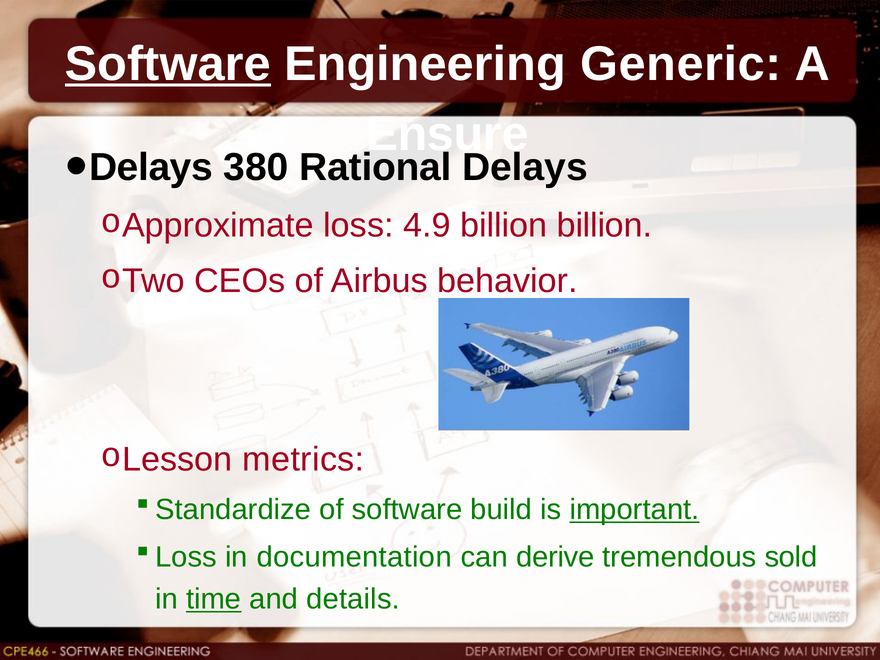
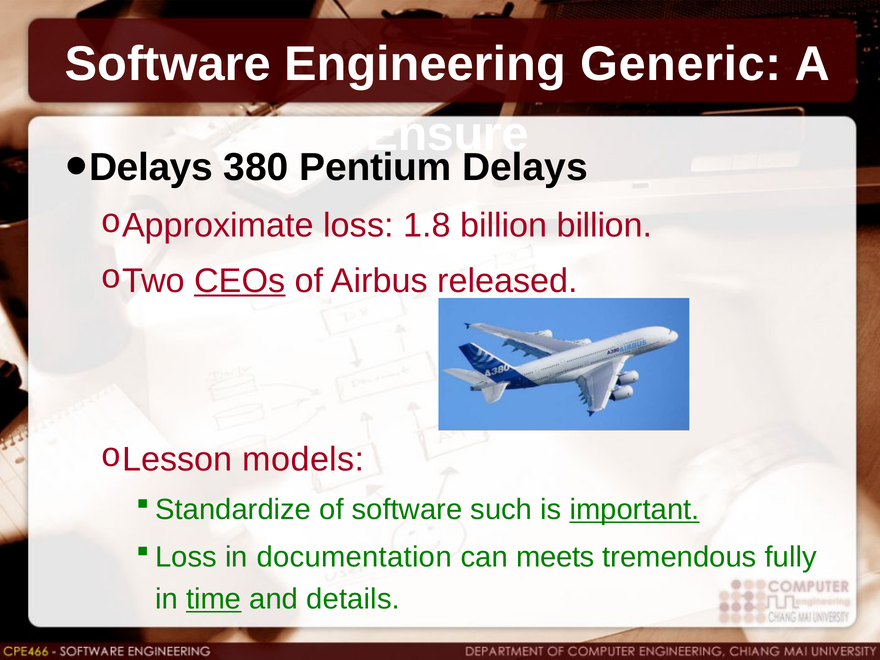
Software at (168, 64) underline: present -> none
Rational: Rational -> Pentium
4.9: 4.9 -> 1.8
CEOs underline: none -> present
behavior: behavior -> released
metrics: metrics -> models
build: build -> such
derive: derive -> meets
sold: sold -> fully
